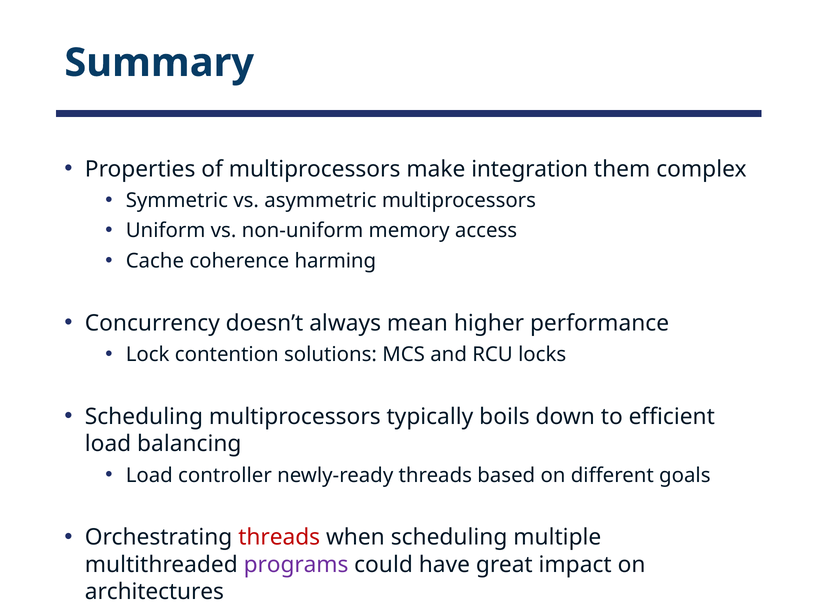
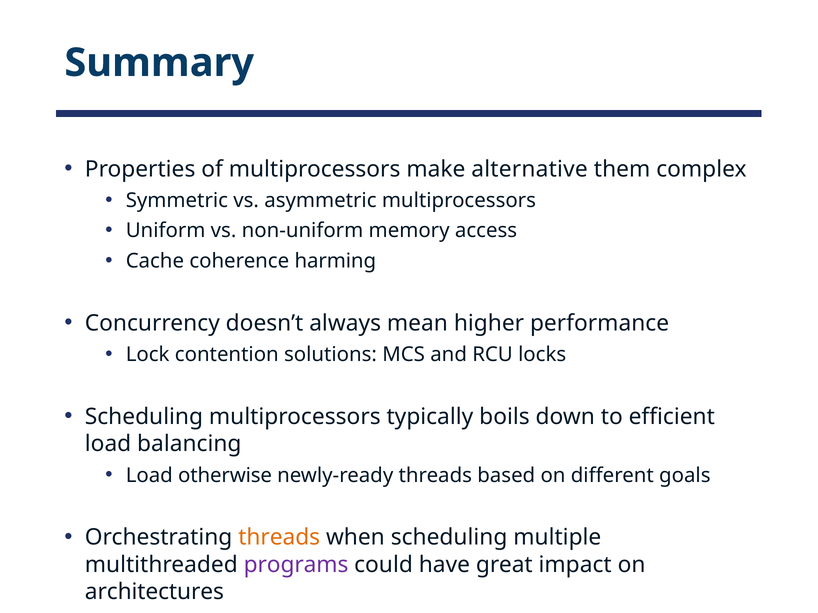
integration: integration -> alternative
controller: controller -> otherwise
threads at (279, 538) colour: red -> orange
